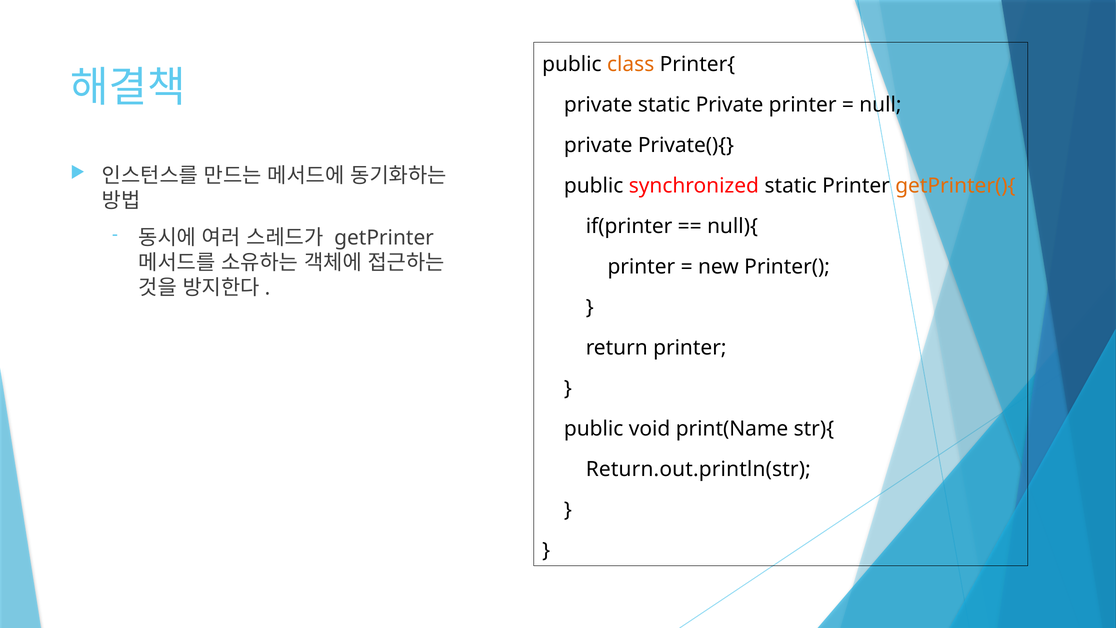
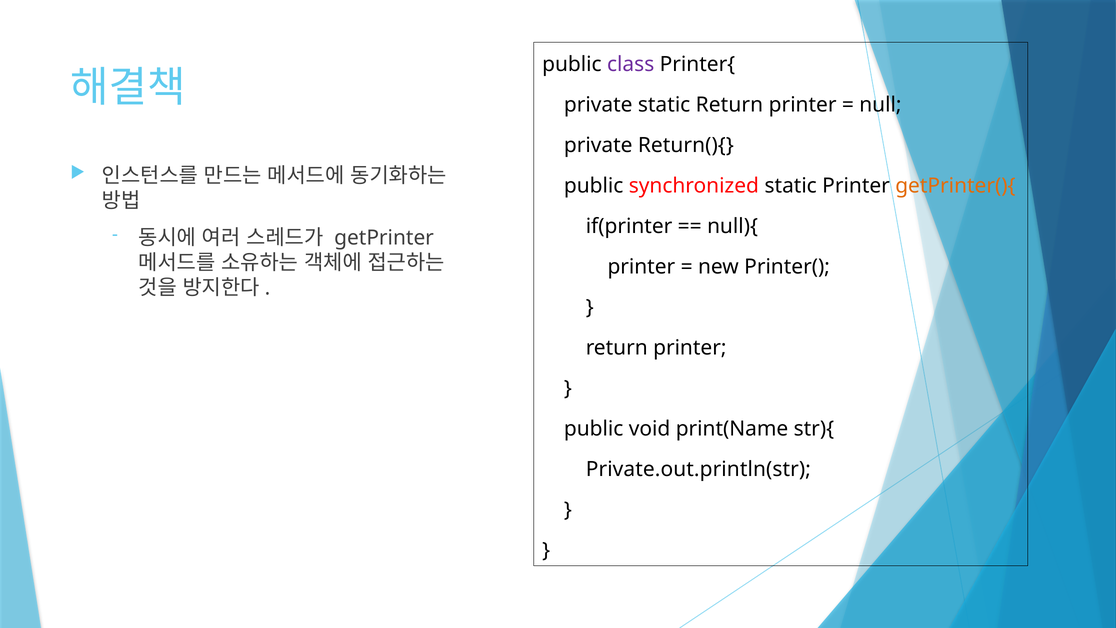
class colour: orange -> purple
static Private: Private -> Return
Private(){: Private(){ -> Return(){
Return.out.println(str: Return.out.println(str -> Private.out.println(str
